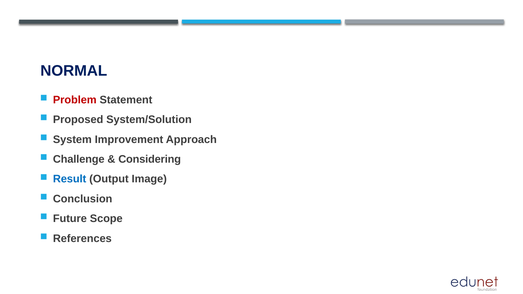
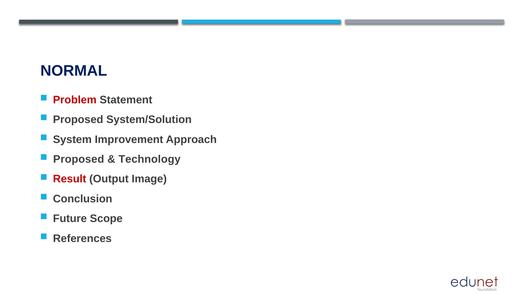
Challenge at (79, 159): Challenge -> Proposed
Considering: Considering -> Technology
Result colour: blue -> red
